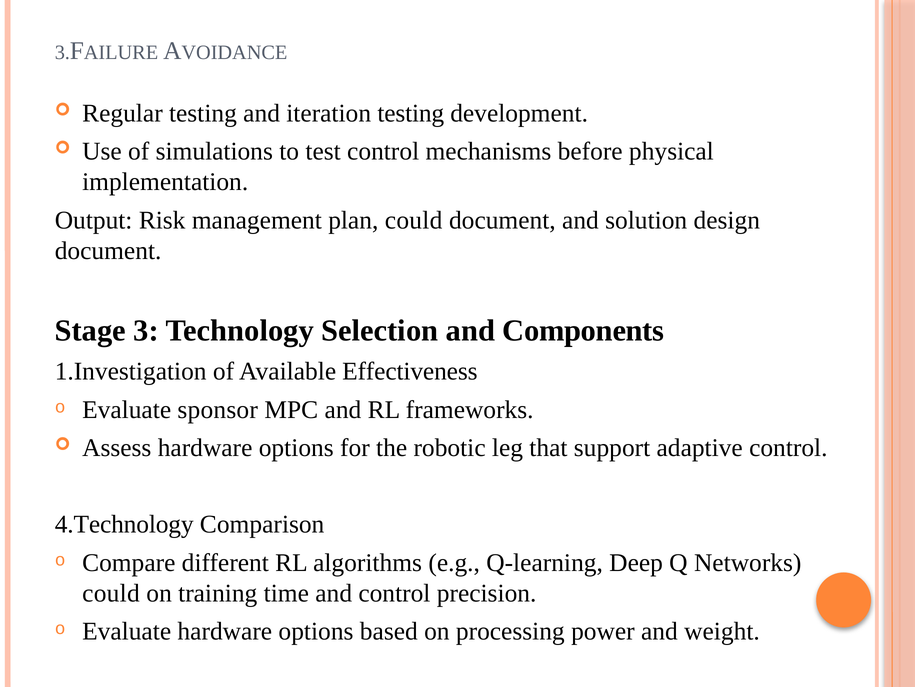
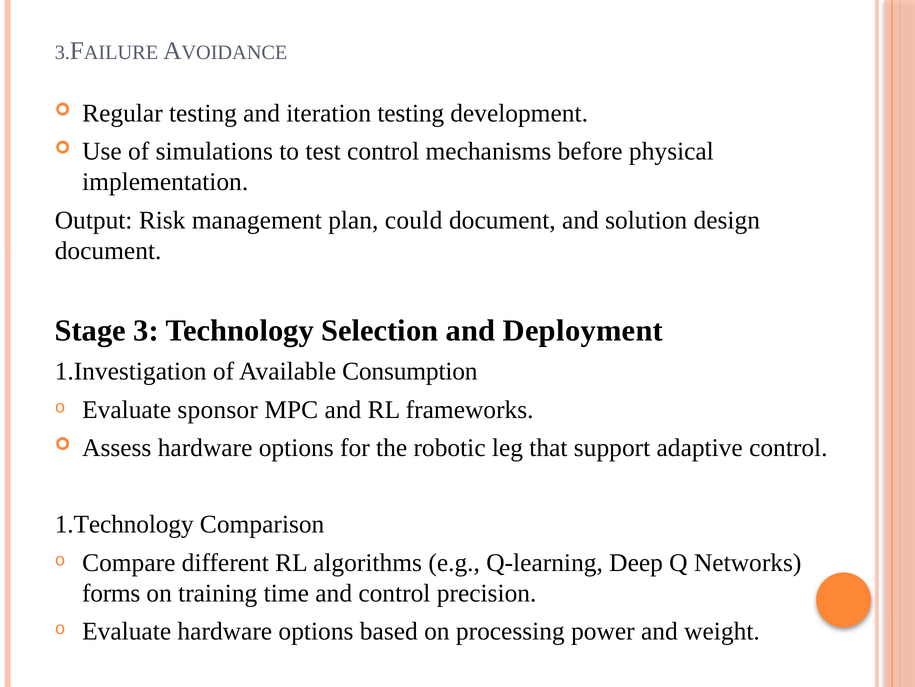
Components: Components -> Deployment
Effectiveness: Effectiveness -> Consumption
4.Technology: 4.Technology -> 1.Technology
could at (111, 593): could -> forms
